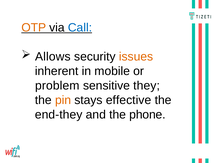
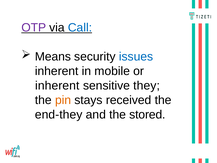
OTP colour: orange -> purple
Allows: Allows -> Means
issues colour: orange -> blue
problem at (57, 85): problem -> inherent
effective: effective -> received
phone: phone -> stored
